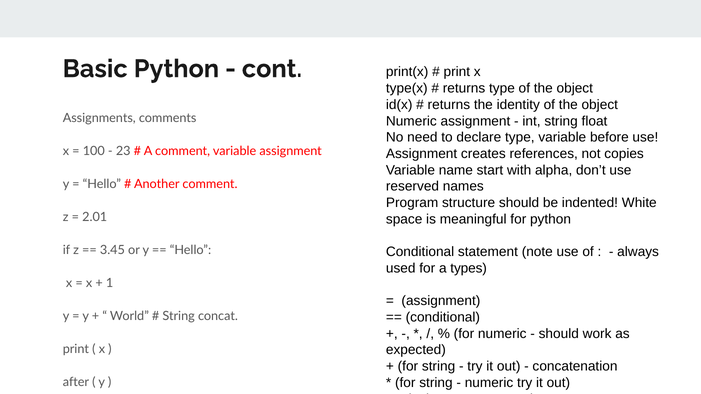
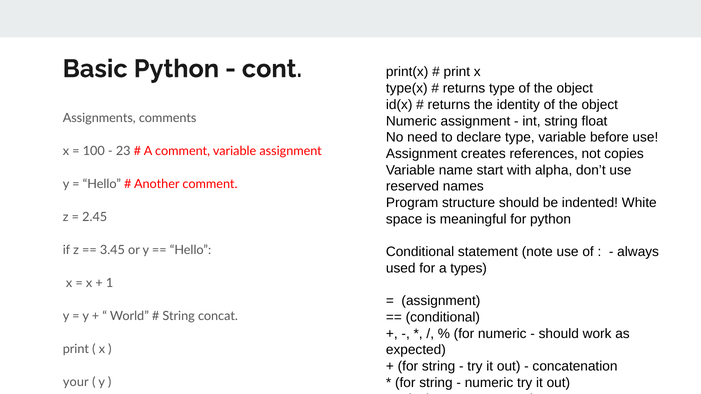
2.01: 2.01 -> 2.45
after: after -> your
